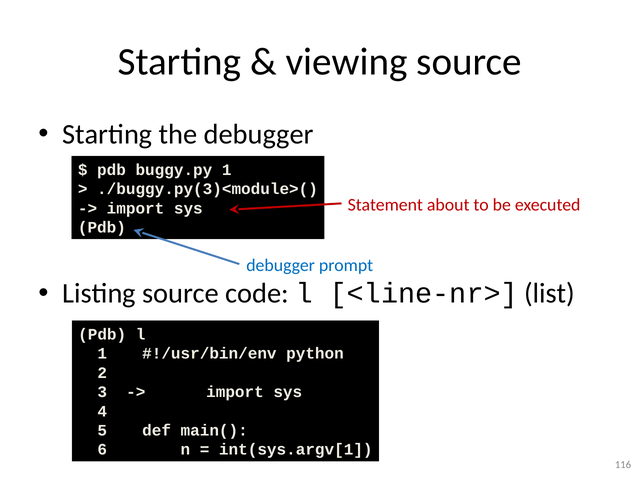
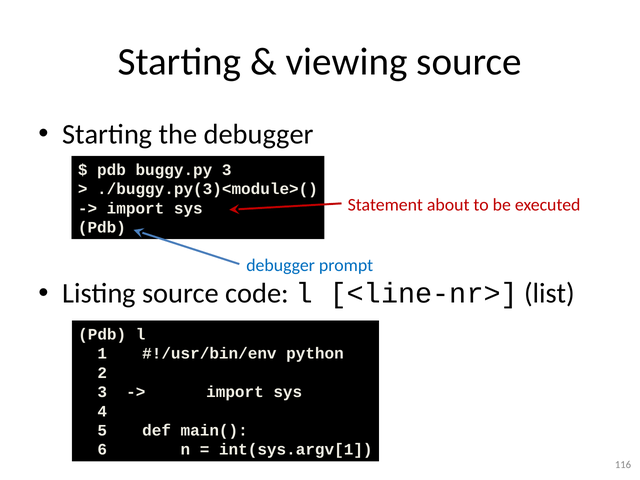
buggy.py 1: 1 -> 3
